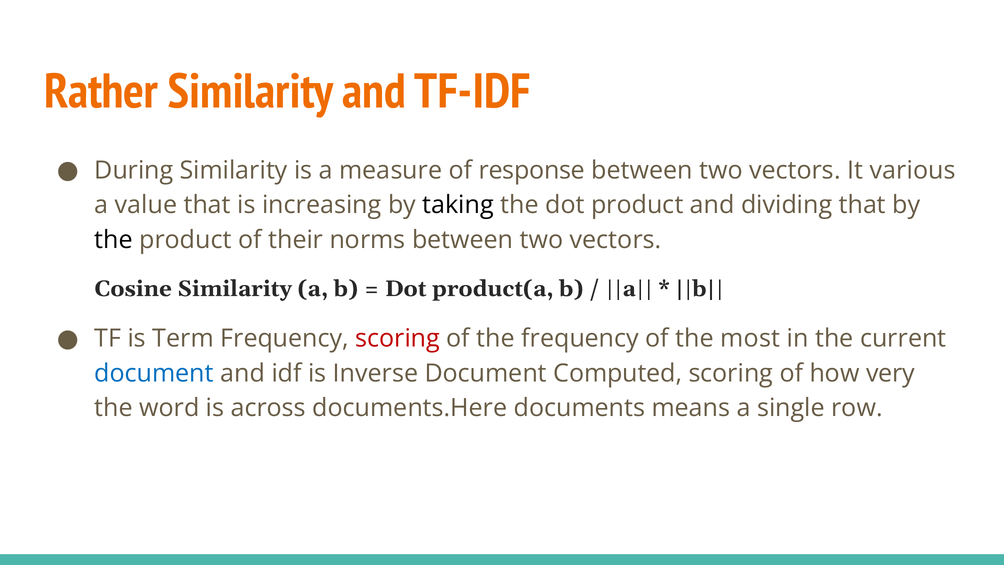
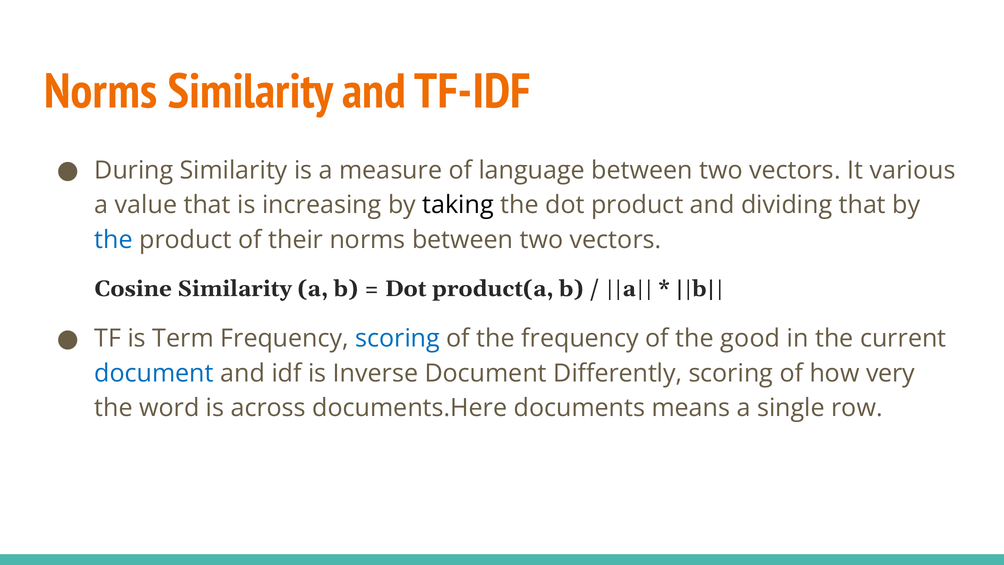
Rather at (101, 92): Rather -> Norms
response: response -> language
the at (114, 240) colour: black -> blue
scoring at (398, 338) colour: red -> blue
most: most -> good
Computed: Computed -> Differently
